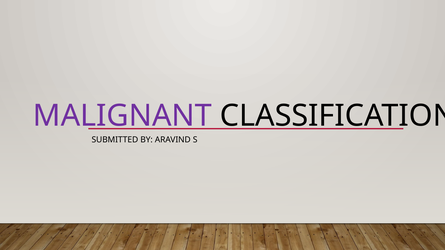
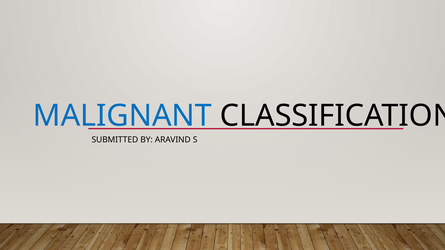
MALIGNANT colour: purple -> blue
